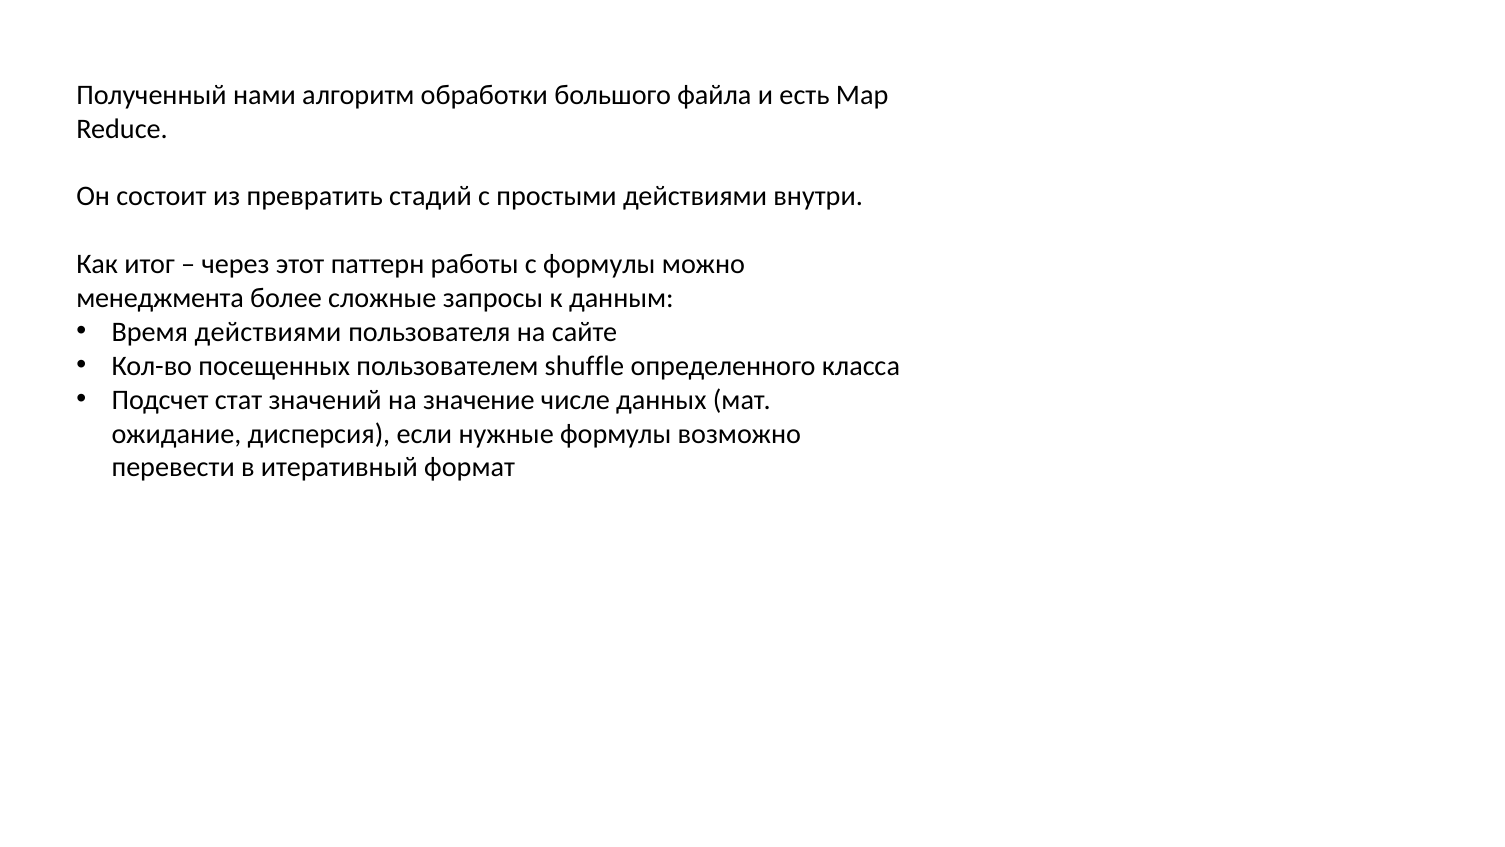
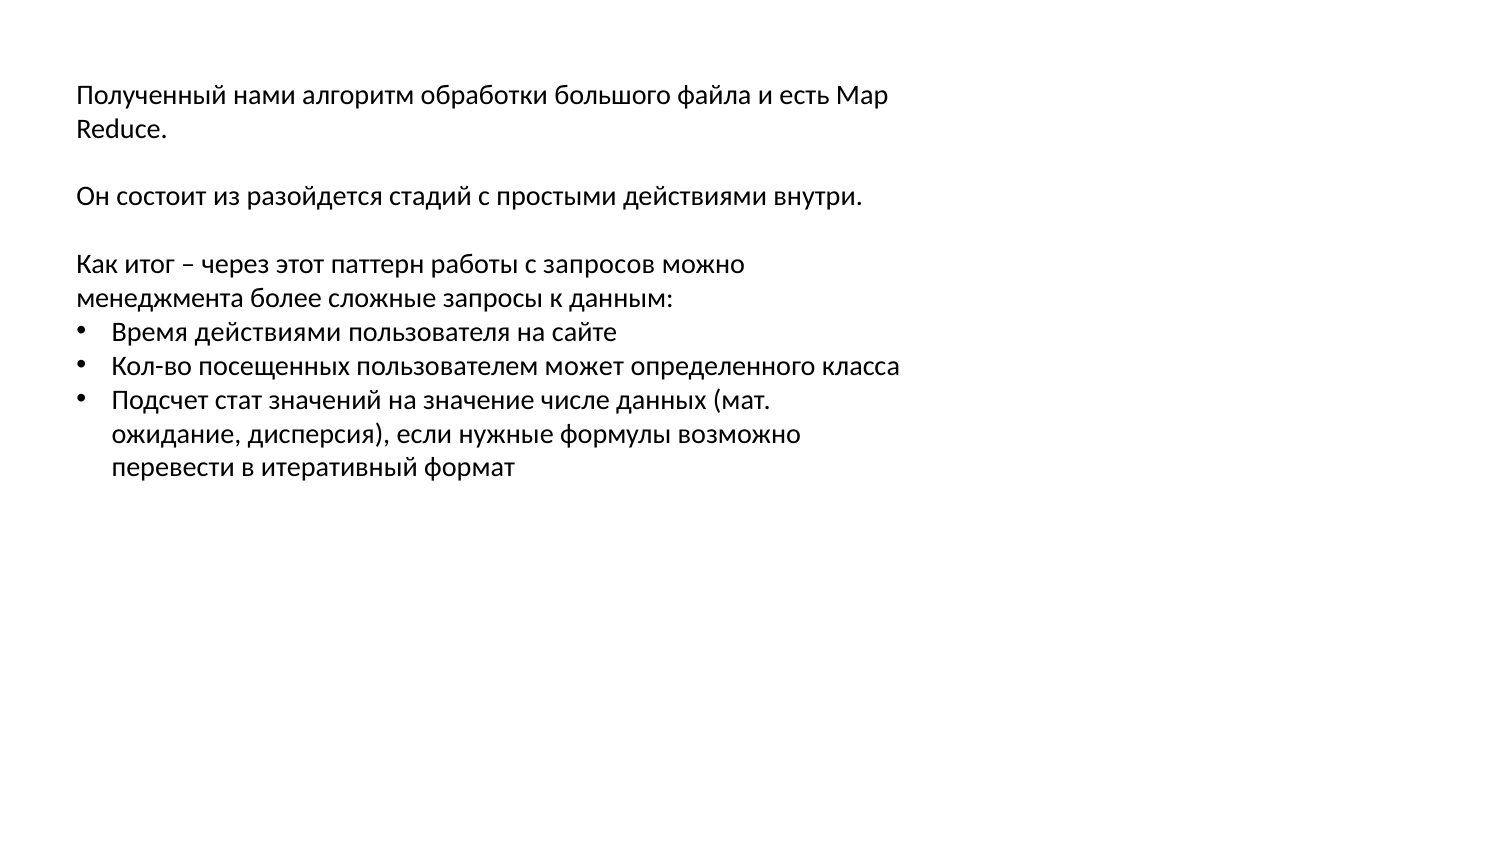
превратить: превратить -> разойдется
с формулы: формулы -> запросов
shuffle: shuffle -> может
